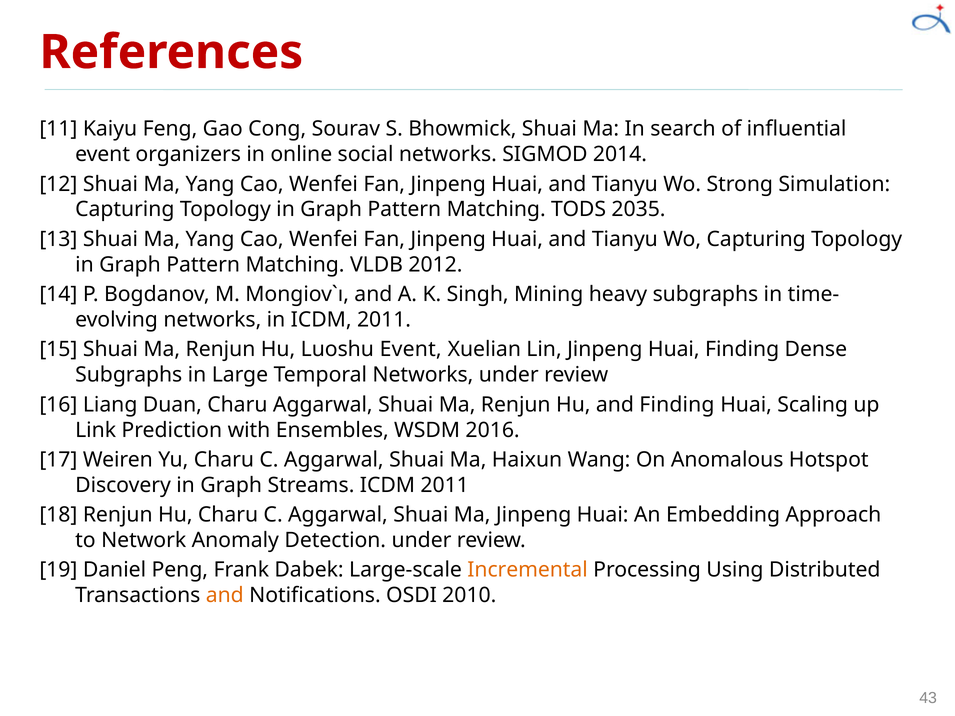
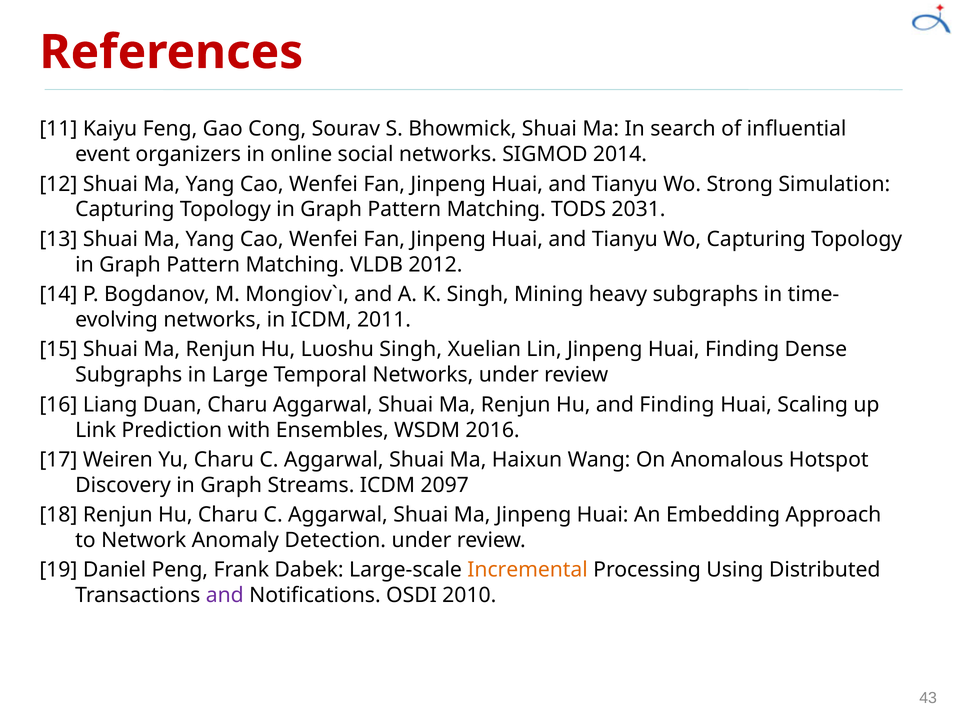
2035: 2035 -> 2031
Luoshu Event: Event -> Singh
Streams ICDM 2011: 2011 -> 2097
and at (225, 596) colour: orange -> purple
